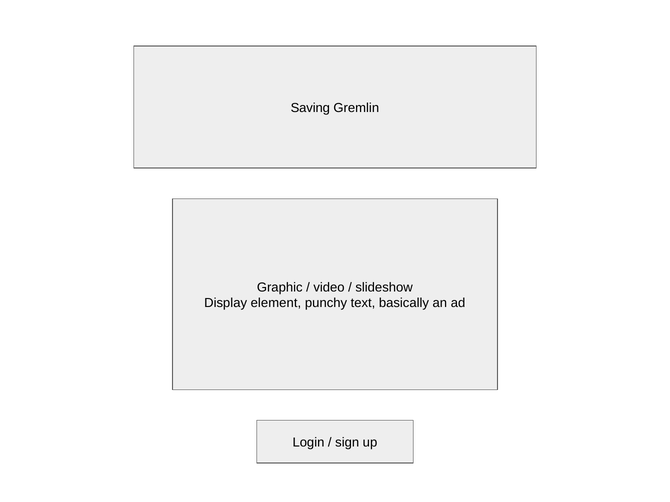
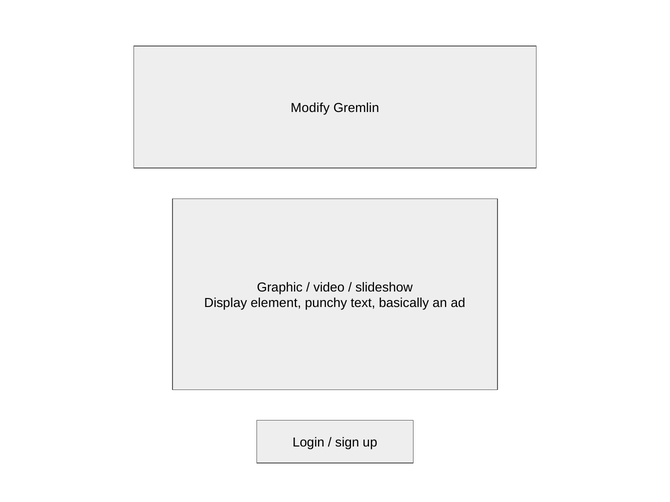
Saving: Saving -> Modify
